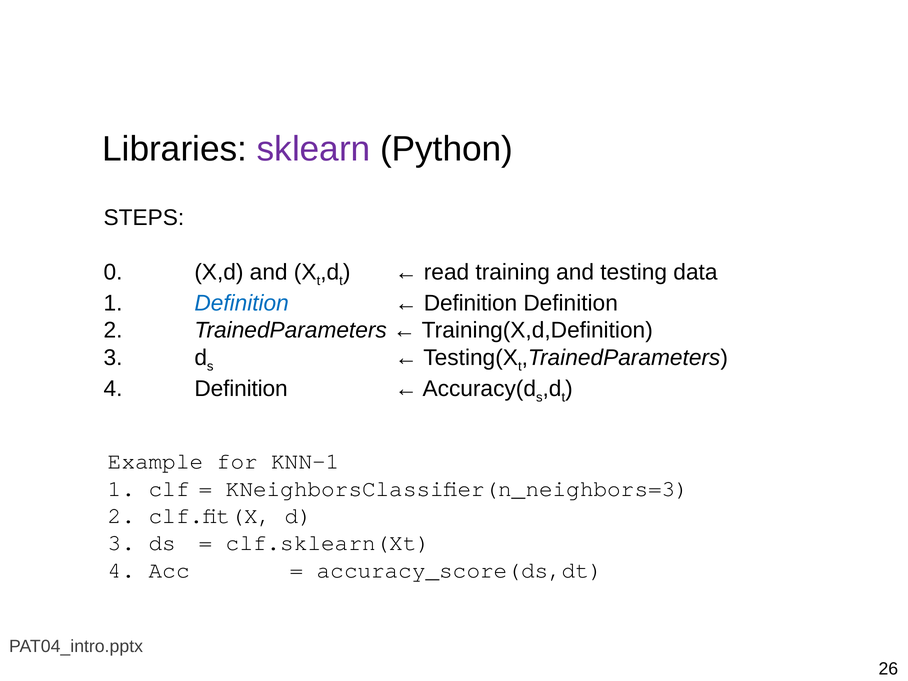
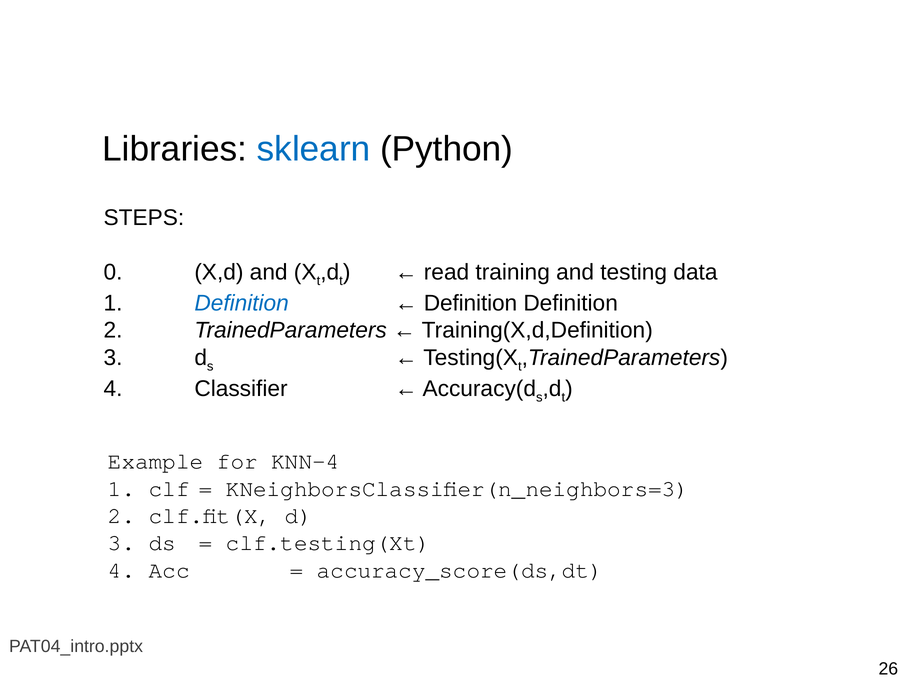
sklearn colour: purple -> blue
4 Definition: Definition -> Classifier
KNN-1: KNN-1 -> KNN-4
clf.sklearn(Xt: clf.sklearn(Xt -> clf.testing(Xt
